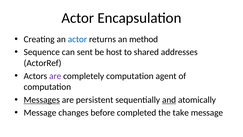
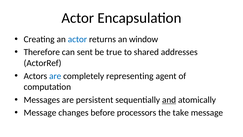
method: method -> window
Sequence: Sequence -> Therefore
host: host -> true
are at (55, 76) colour: purple -> blue
completely computation: computation -> representing
Messages underline: present -> none
completed: completed -> processors
